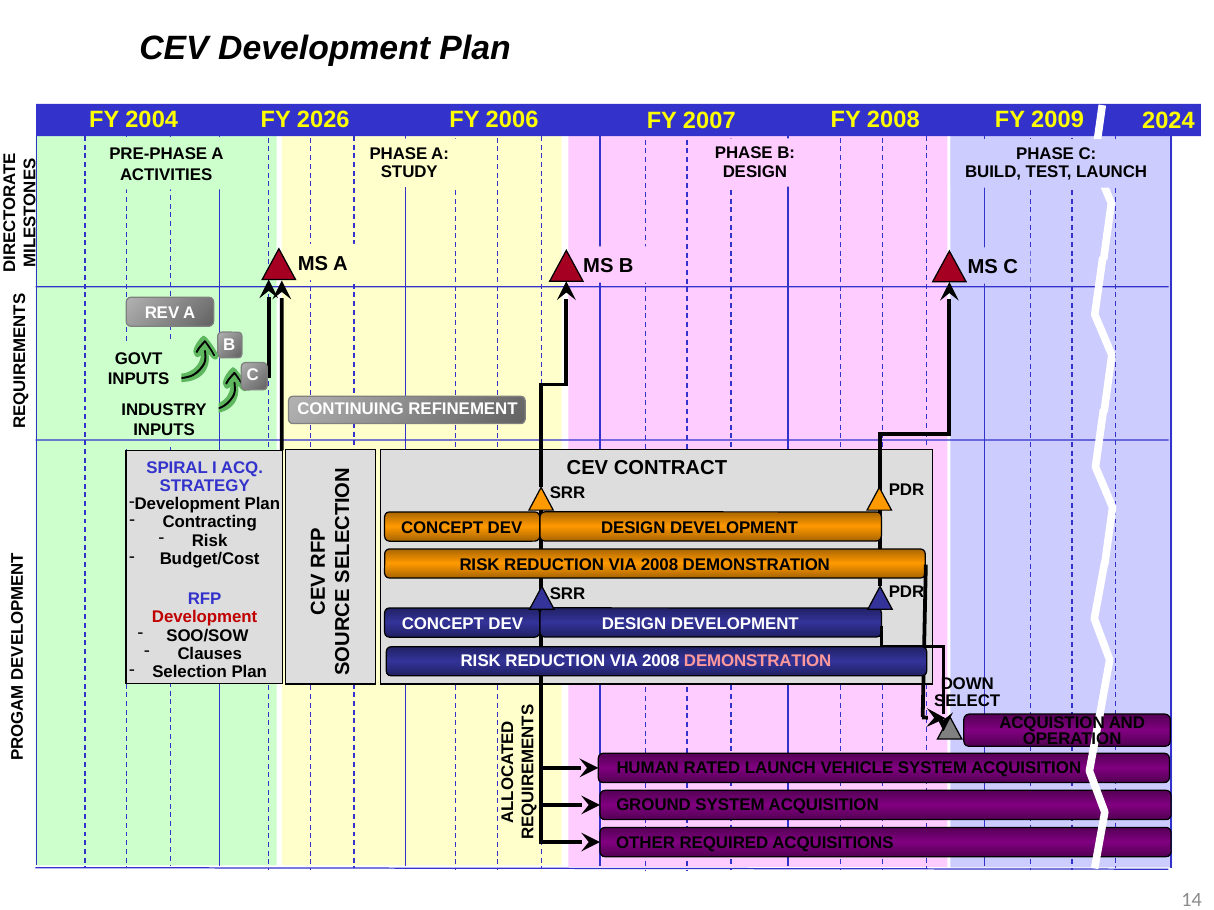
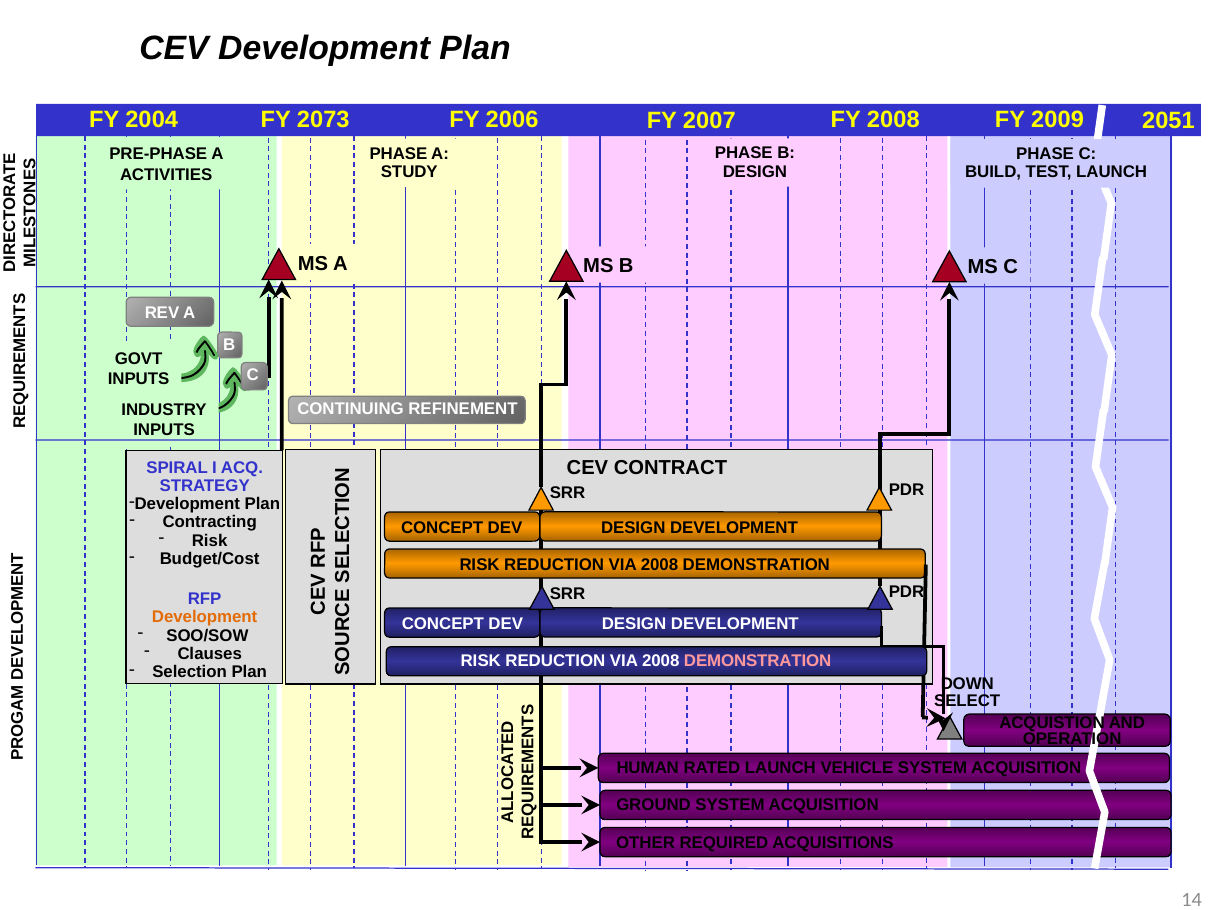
2024: 2024 -> 2051
2026: 2026 -> 2073
Development at (205, 618) colour: red -> orange
